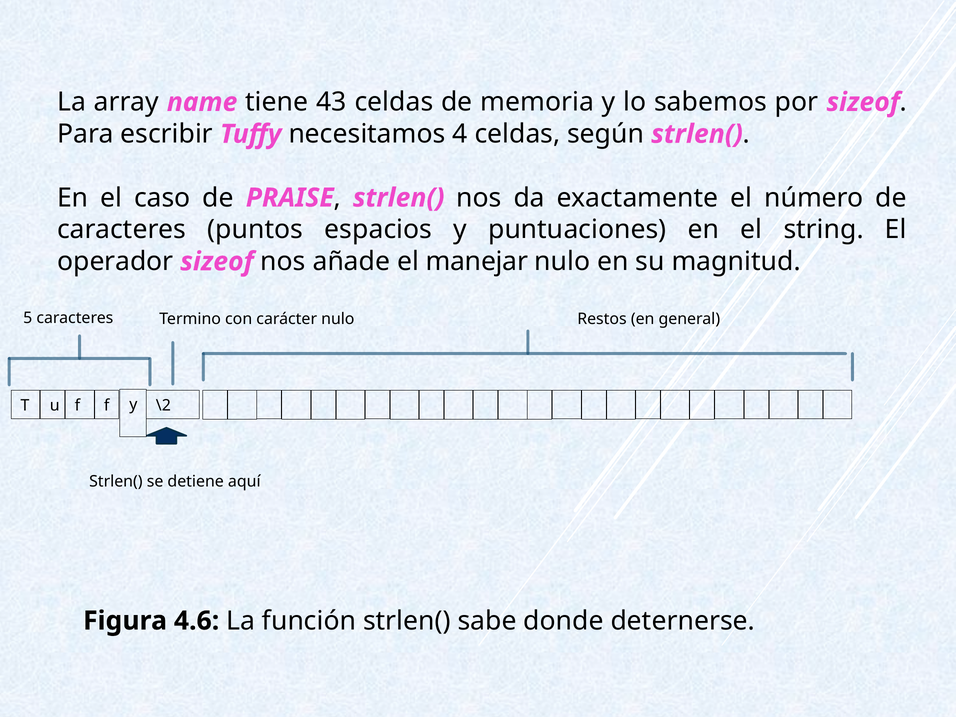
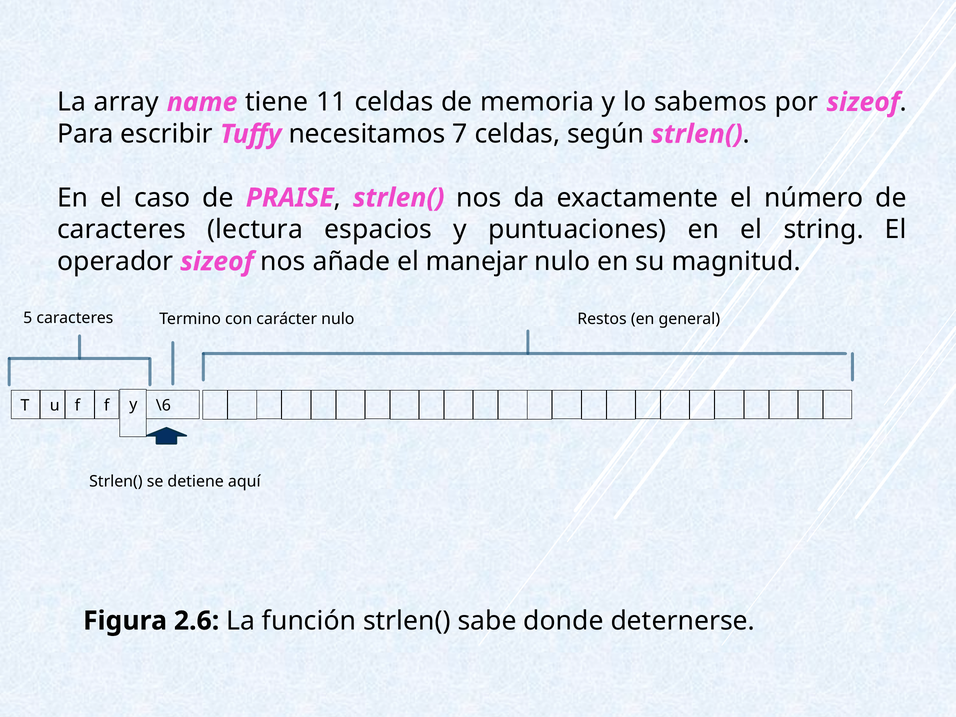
43: 43 -> 11
4: 4 -> 7
puntos: puntos -> lectura
\2: \2 -> \6
4.6: 4.6 -> 2.6
